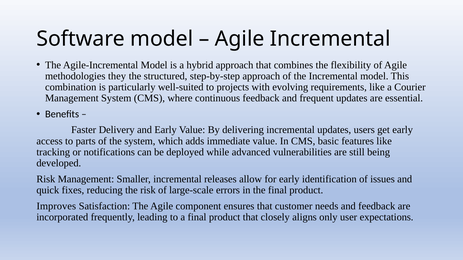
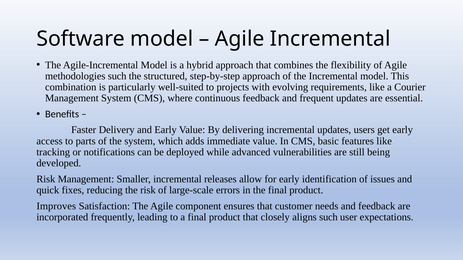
methodologies they: they -> such
aligns only: only -> such
